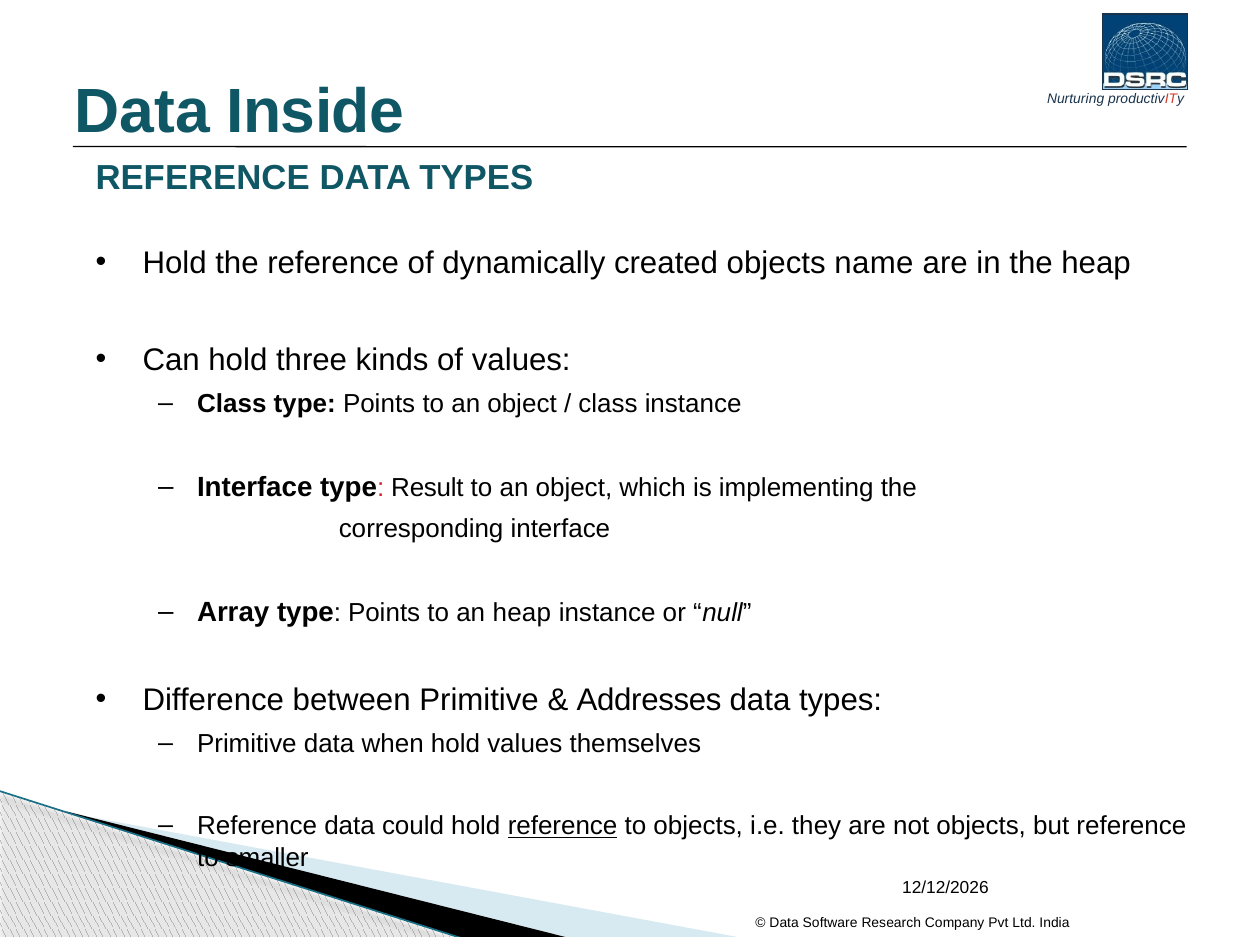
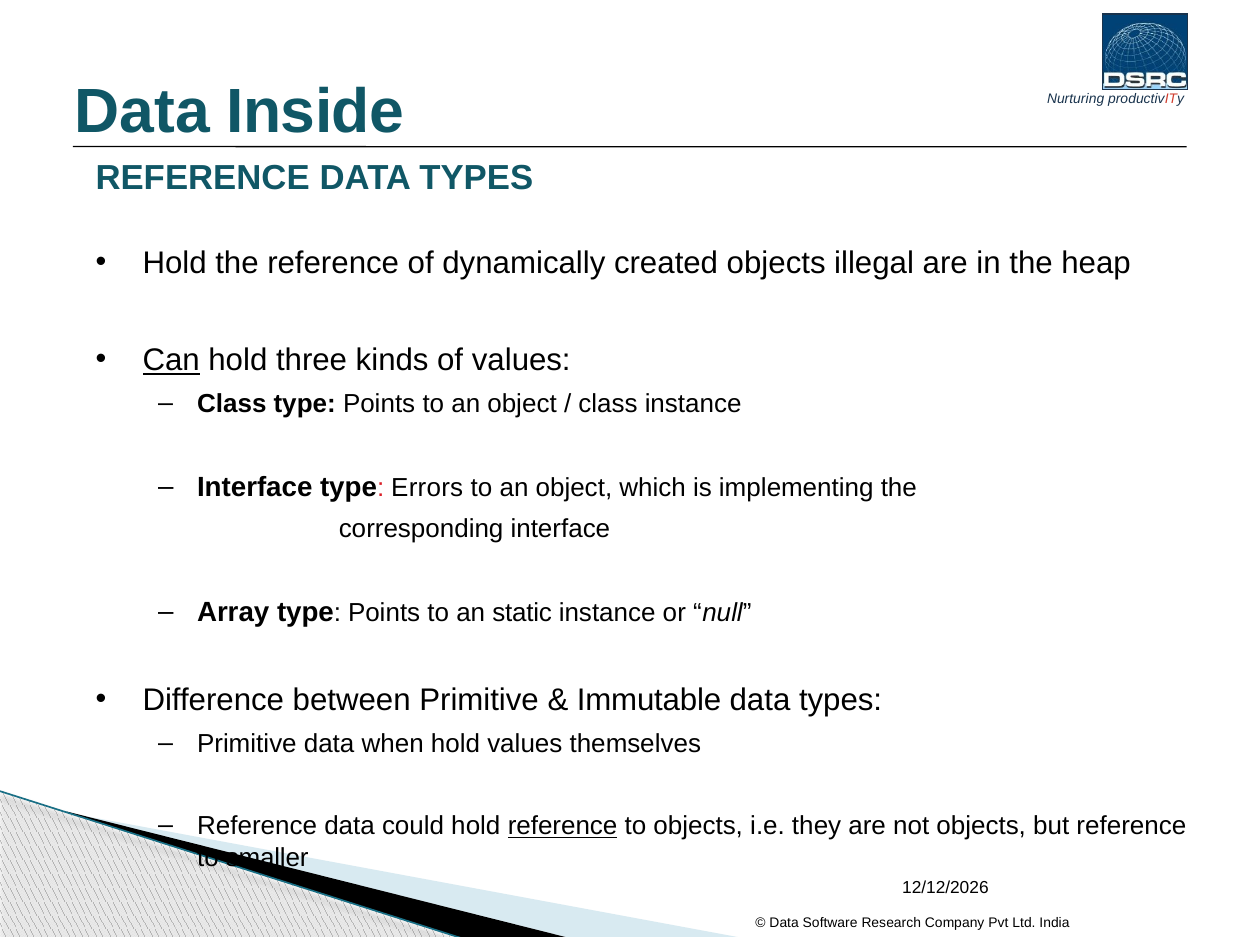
name: name -> illegal
Can underline: none -> present
Result: Result -> Errors
an heap: heap -> static
Addresses: Addresses -> Immutable
